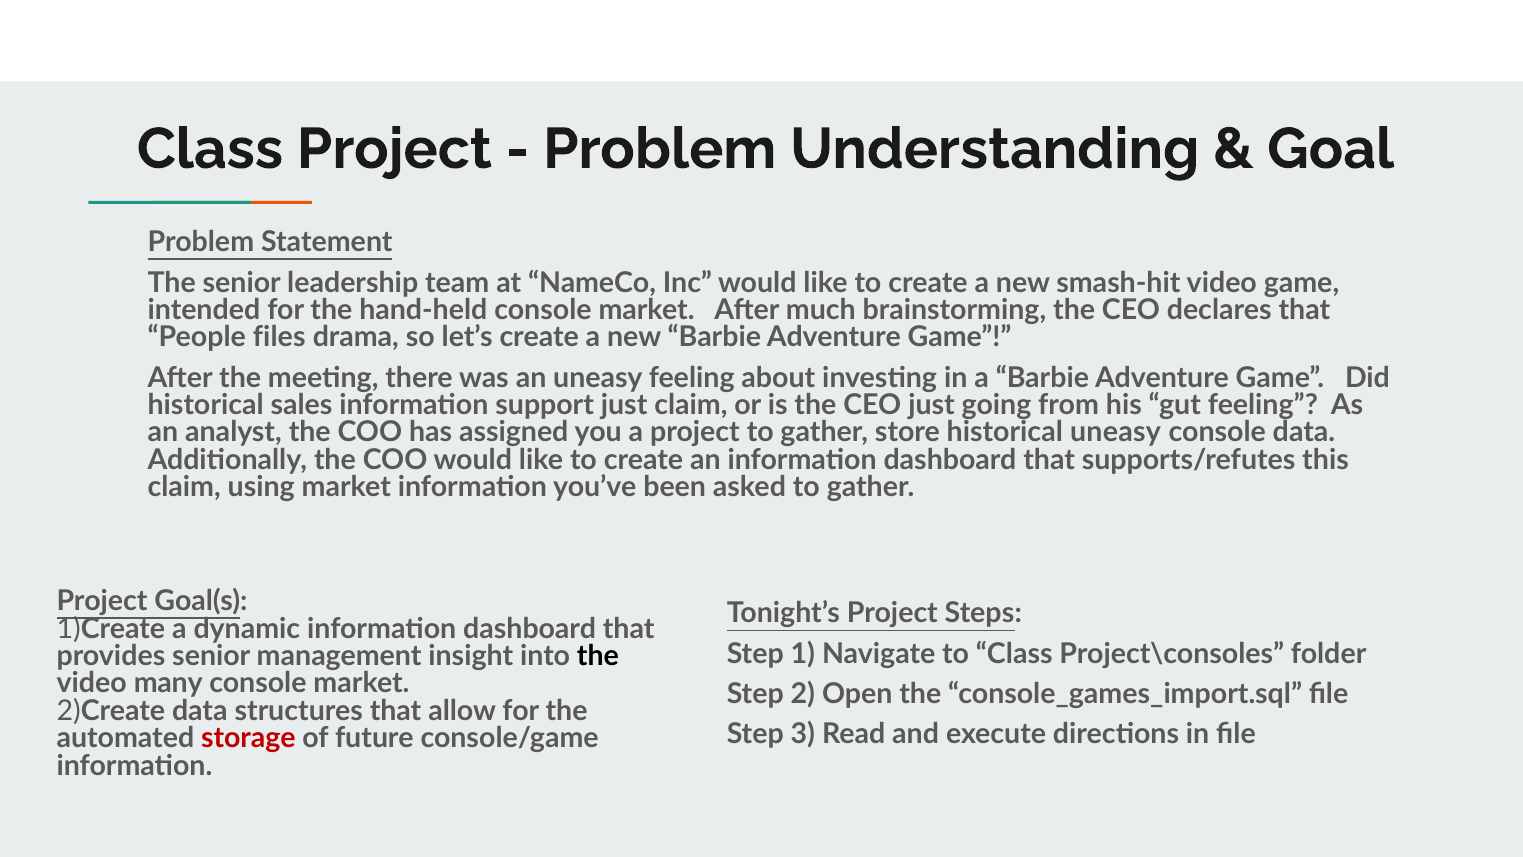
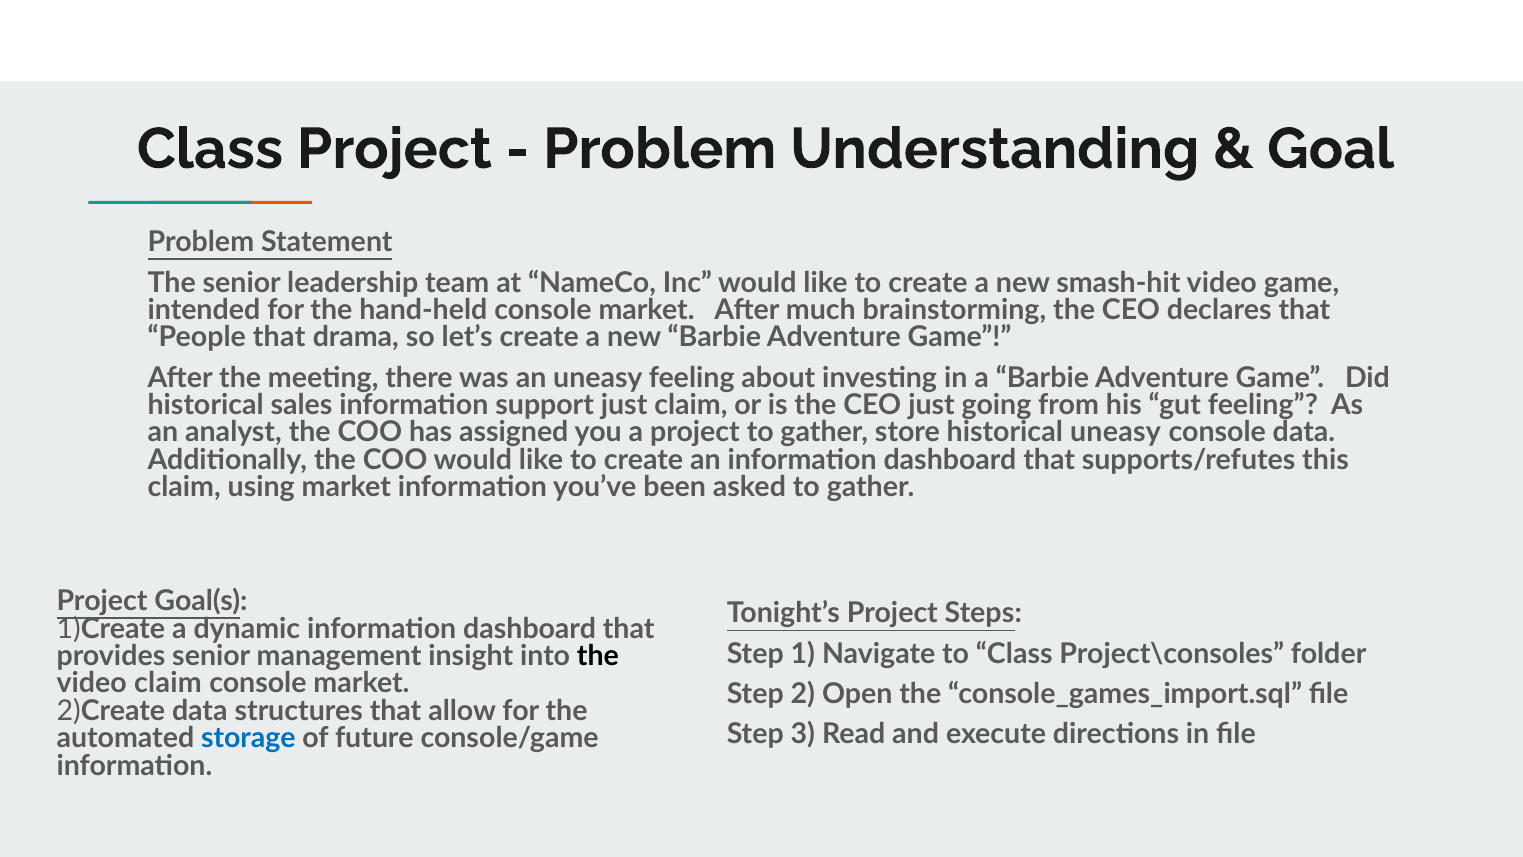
People files: files -> that
video many: many -> claim
storage colour: red -> blue
